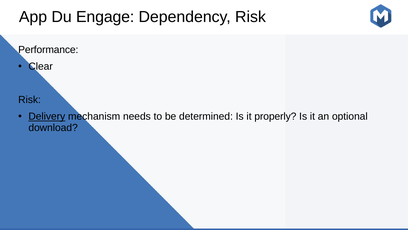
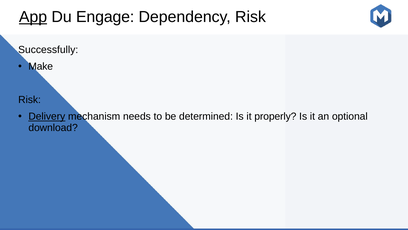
App underline: none -> present
Performance: Performance -> Successfully
Clear: Clear -> Make
